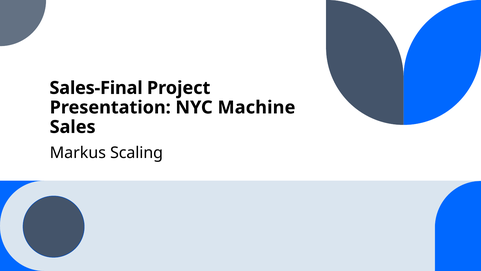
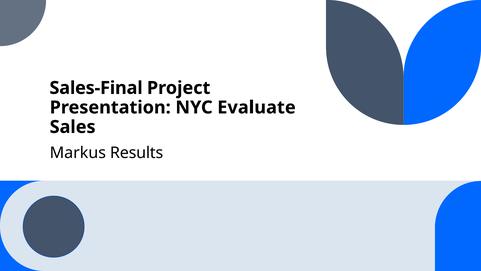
Machine: Machine -> Evaluate
Scaling: Scaling -> Results
